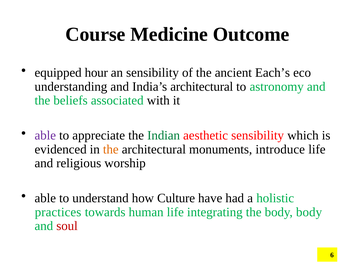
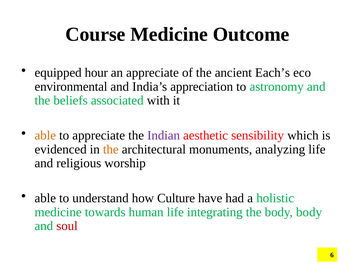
an sensibility: sensibility -> appreciate
understanding: understanding -> environmental
India’s architectural: architectural -> appreciation
able at (45, 135) colour: purple -> orange
Indian colour: green -> purple
introduce: introduce -> analyzing
practices at (58, 211): practices -> medicine
